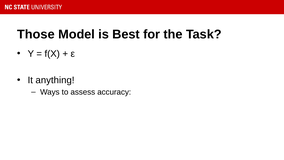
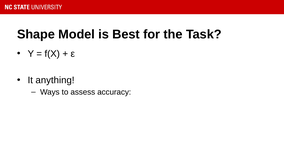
Those: Those -> Shape
